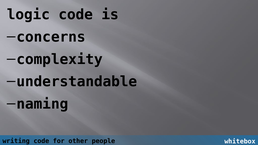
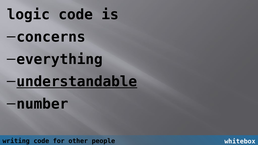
complexity: complexity -> everything
understandable underline: none -> present
naming: naming -> number
